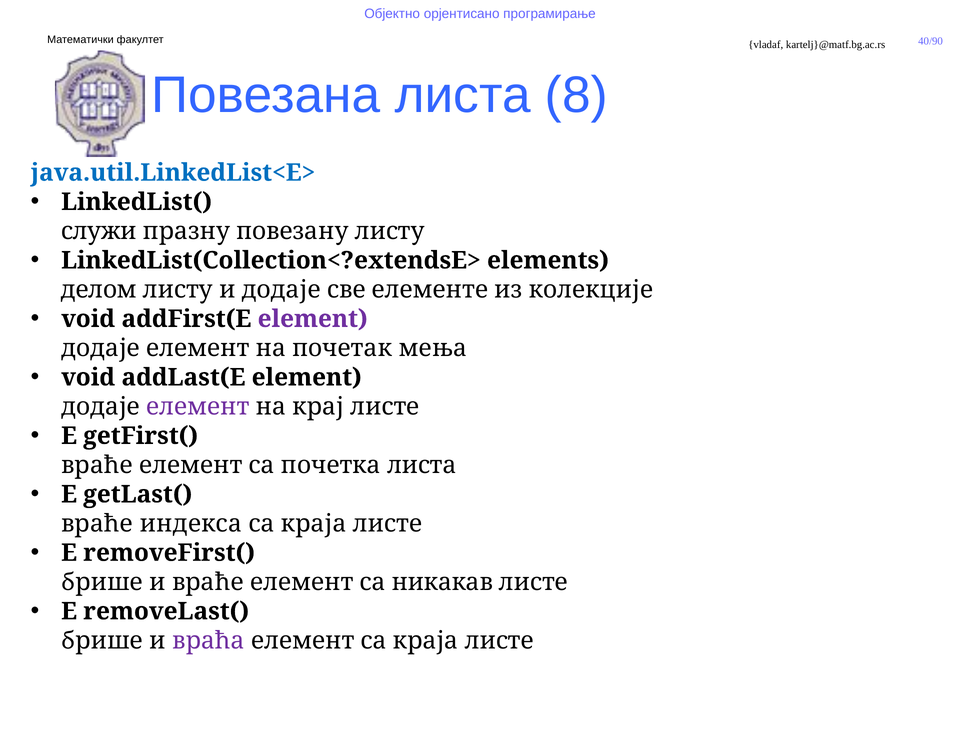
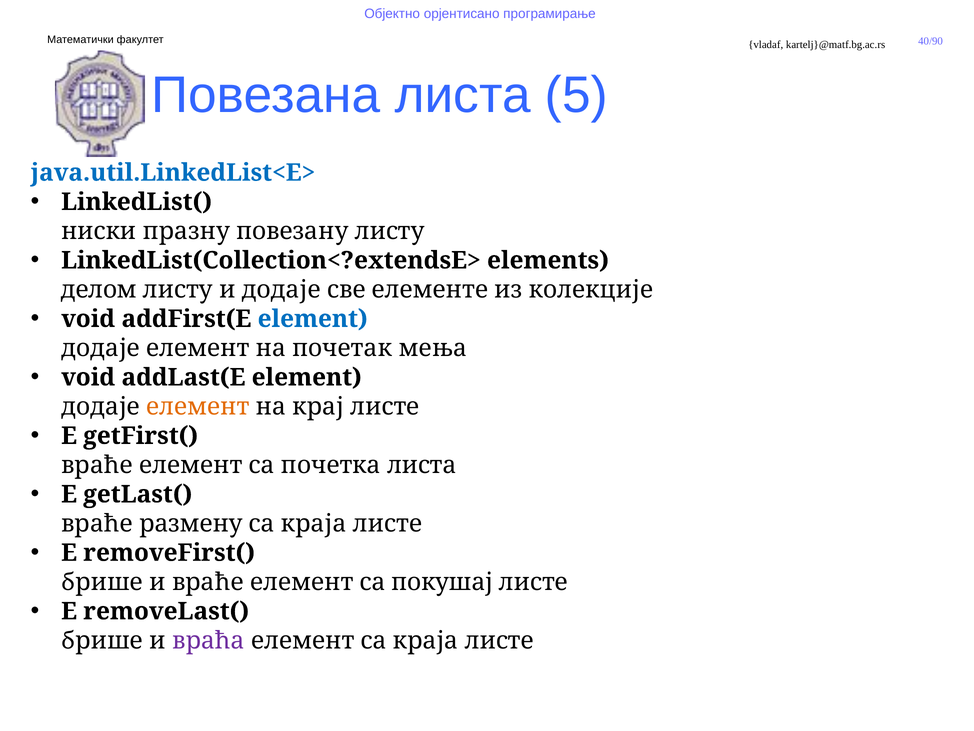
8: 8 -> 5
служи: служи -> ниски
element at (313, 319) colour: purple -> blue
елемент at (198, 406) colour: purple -> orange
индекса: индекса -> размену
никакав: никакав -> покушај
